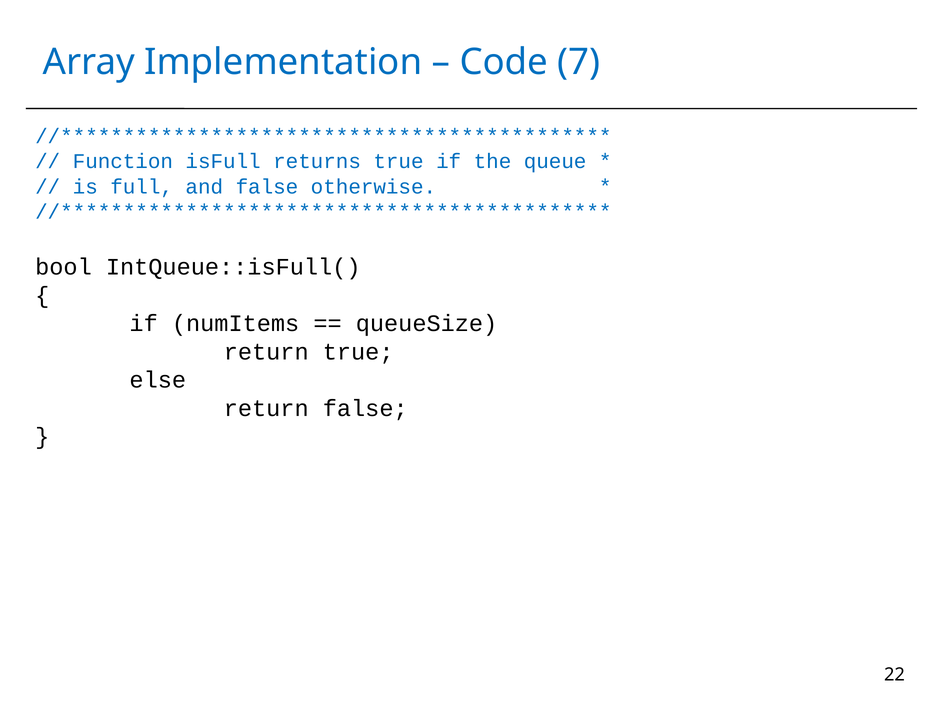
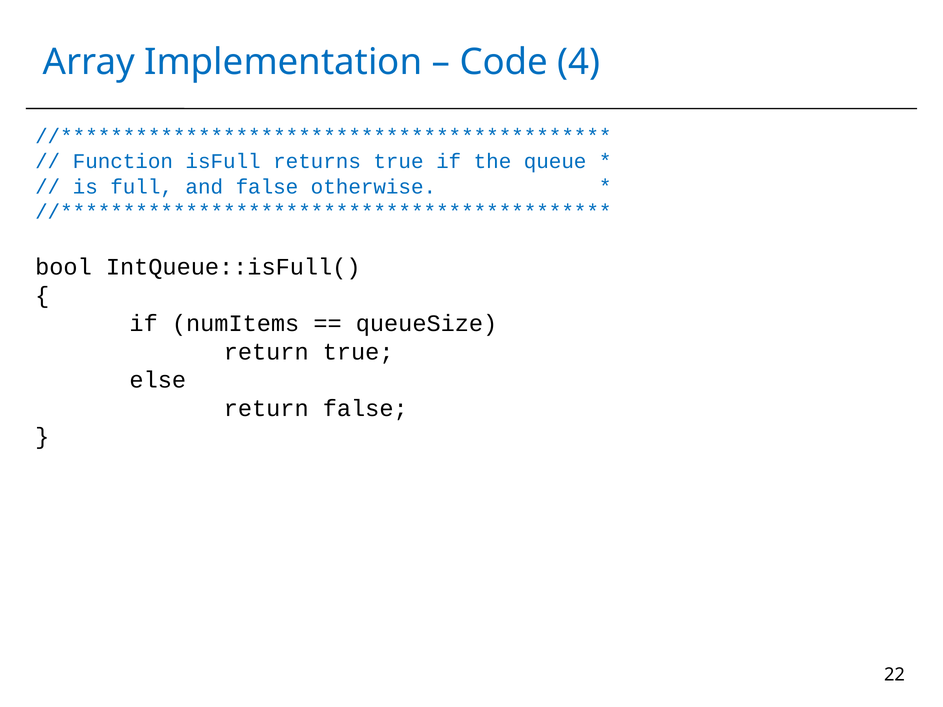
7: 7 -> 4
